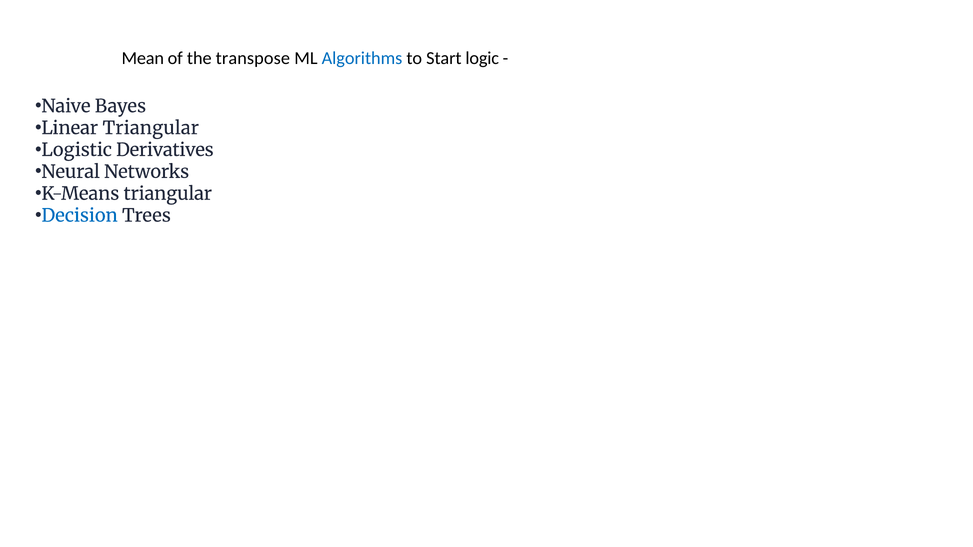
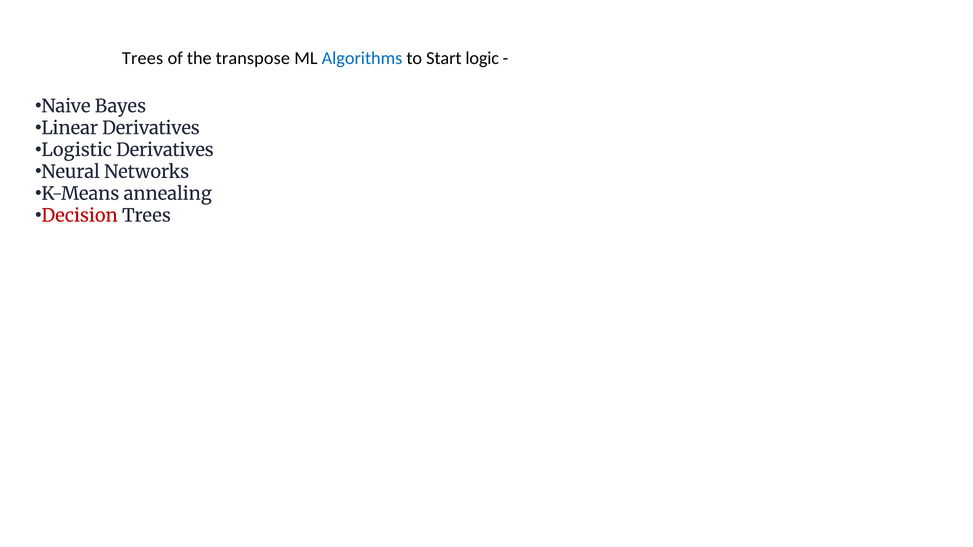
Mean at (143, 58): Mean -> Trees
Linear Triangular: Triangular -> Derivatives
K-Means triangular: triangular -> annealing
Decision colour: blue -> red
